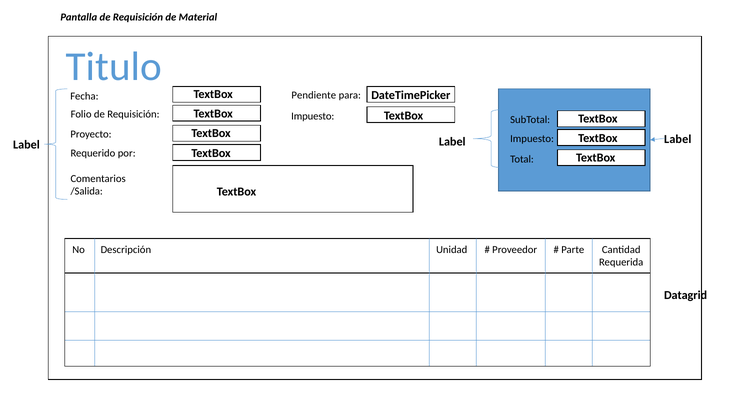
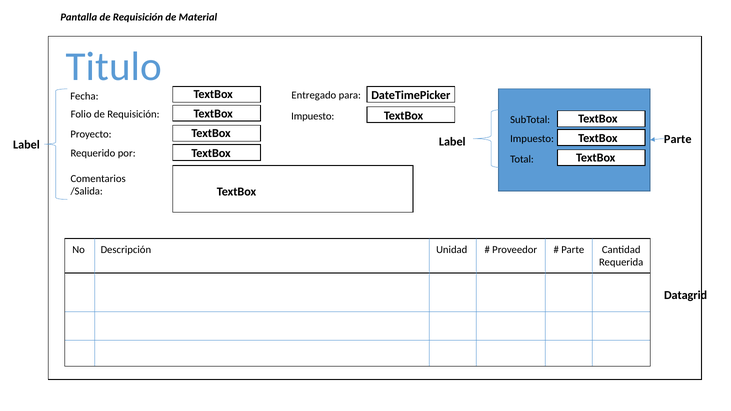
Pendiente: Pendiente -> Entregado
Label at (678, 139): Label -> Parte
